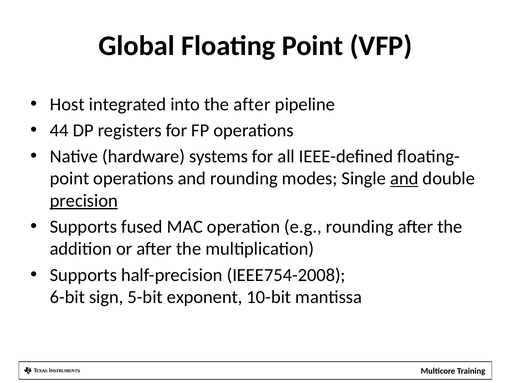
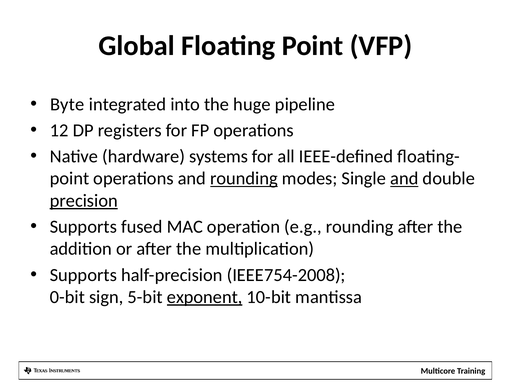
Host: Host -> Byte
the after: after -> huge
44: 44 -> 12
rounding at (244, 179) underline: none -> present
6-bit: 6-bit -> 0-bit
exponent underline: none -> present
